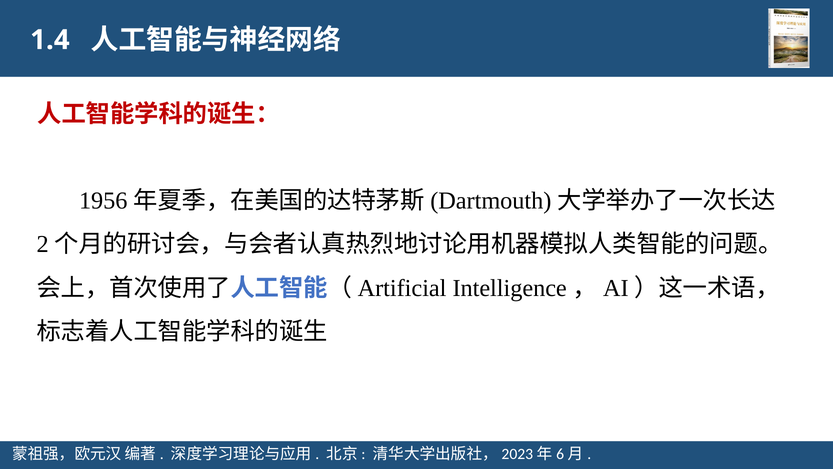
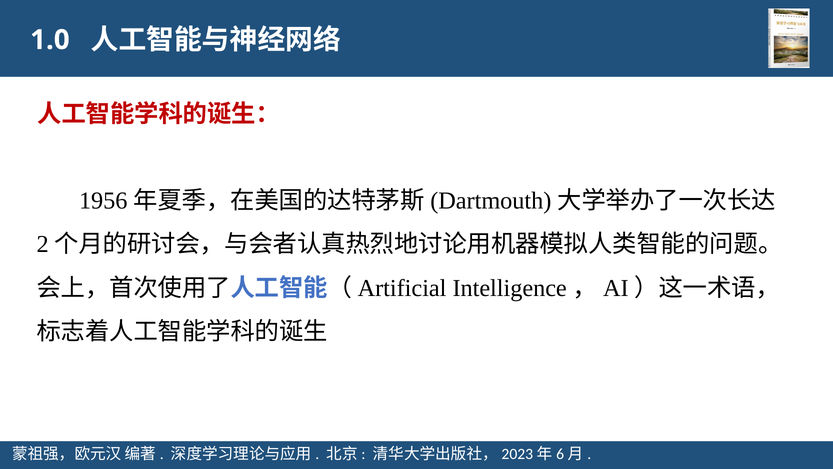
1.4: 1.4 -> 1.0
